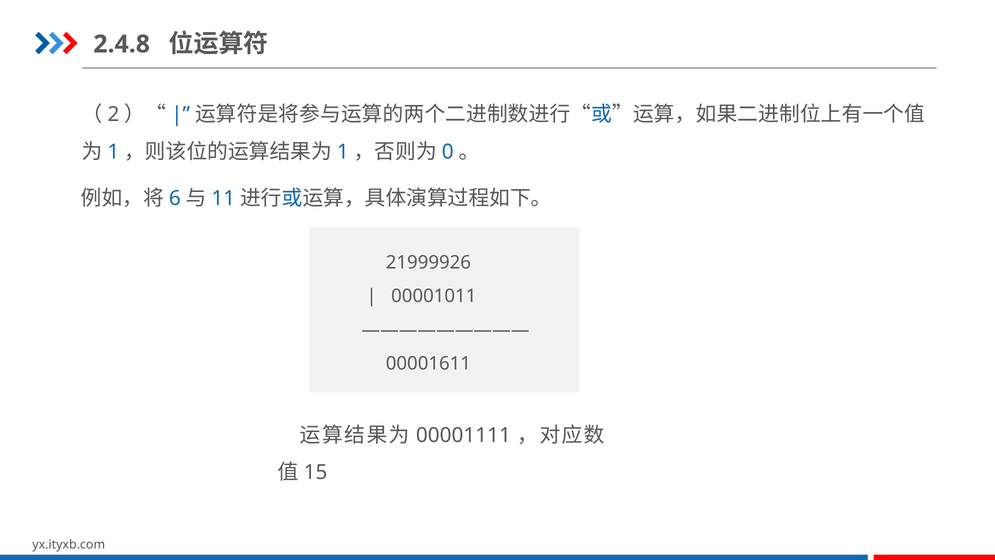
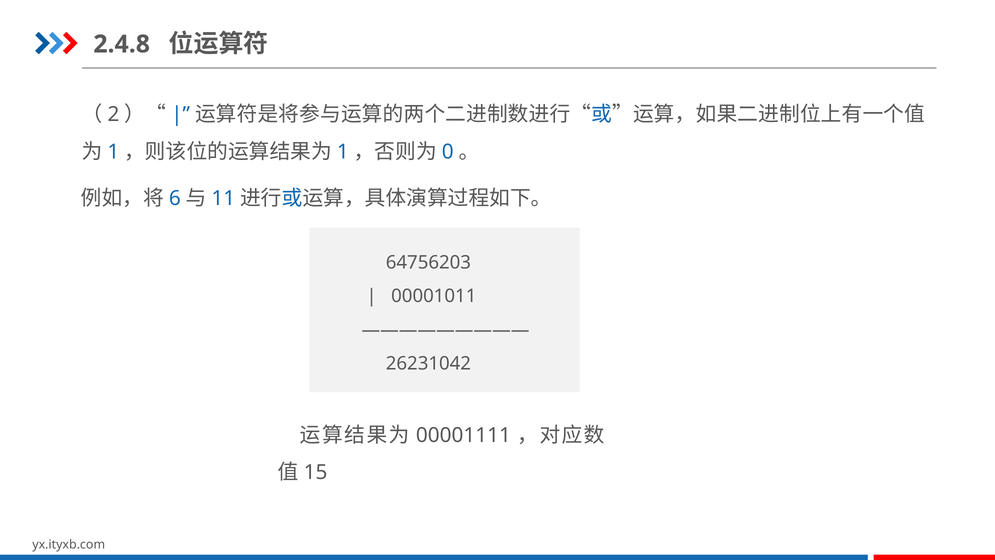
21999926: 21999926 -> 64756203
00001611: 00001611 -> 26231042
